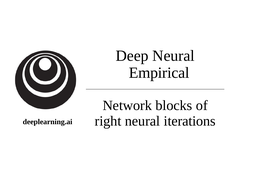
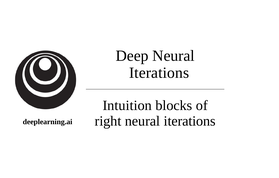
Empirical at (159, 73): Empirical -> Iterations
Network: Network -> Intuition
